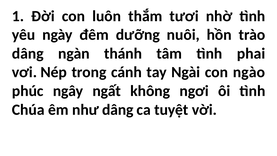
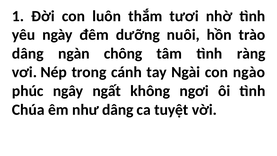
thánh: thánh -> chông
phai: phai -> ràng
